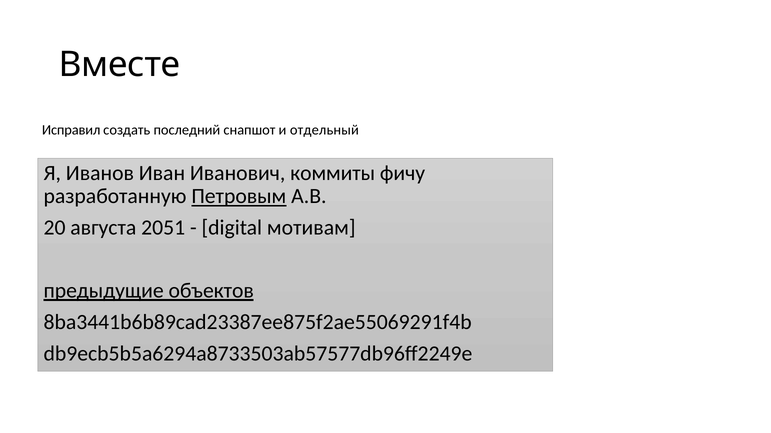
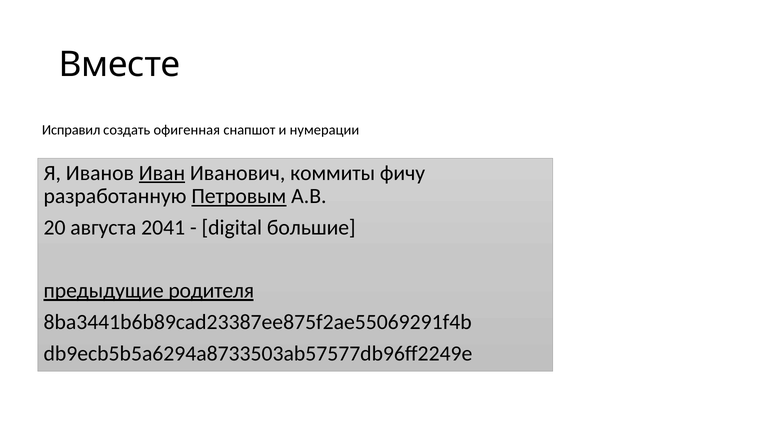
последний: последний -> офигенная
отдельный: отдельный -> нумерации
Иван underline: none -> present
2051: 2051 -> 2041
мотивам: мотивам -> большие
объектов: объектов -> родителя
